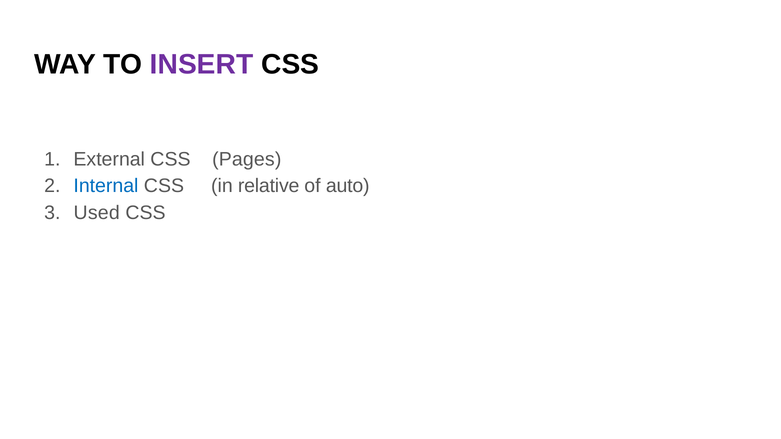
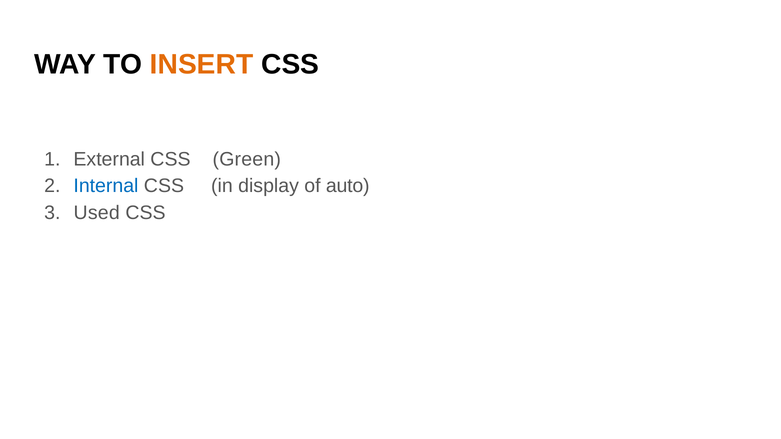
INSERT colour: purple -> orange
Pages: Pages -> Green
relative: relative -> display
